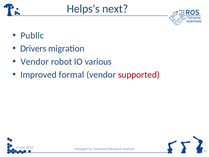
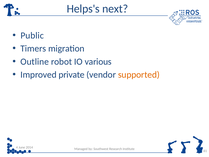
Drivers: Drivers -> Timers
Vendor at (35, 62): Vendor -> Outline
formal: formal -> private
supported colour: red -> orange
